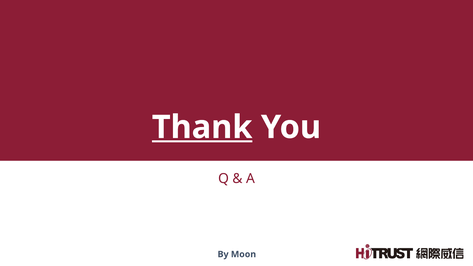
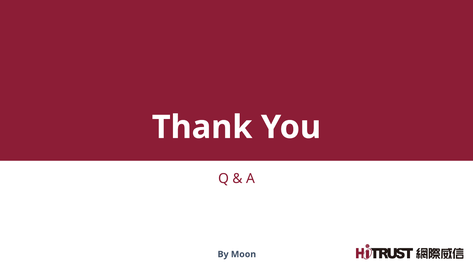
Thank underline: present -> none
